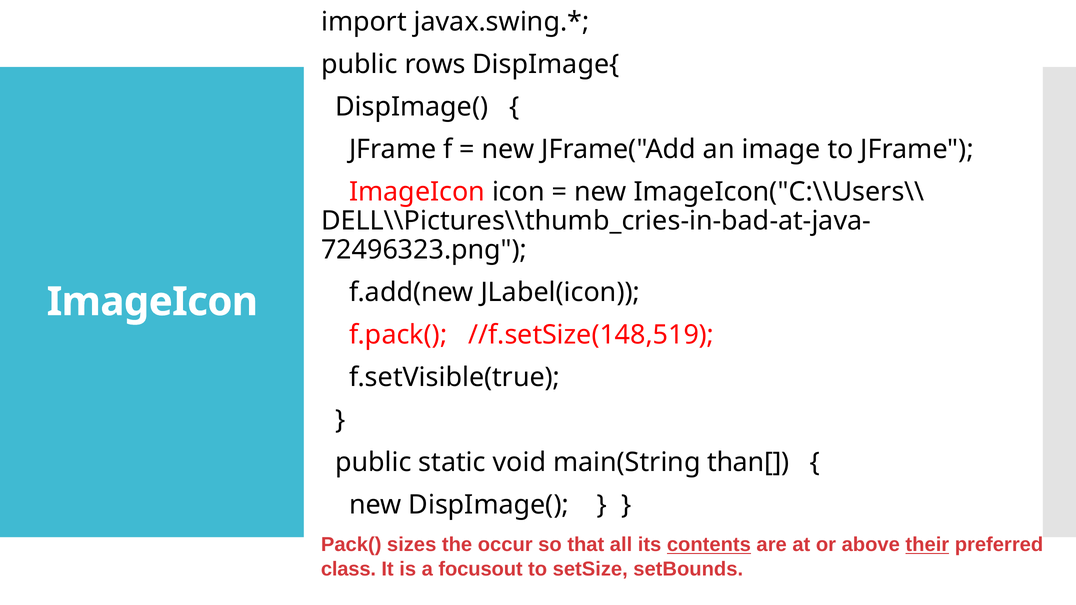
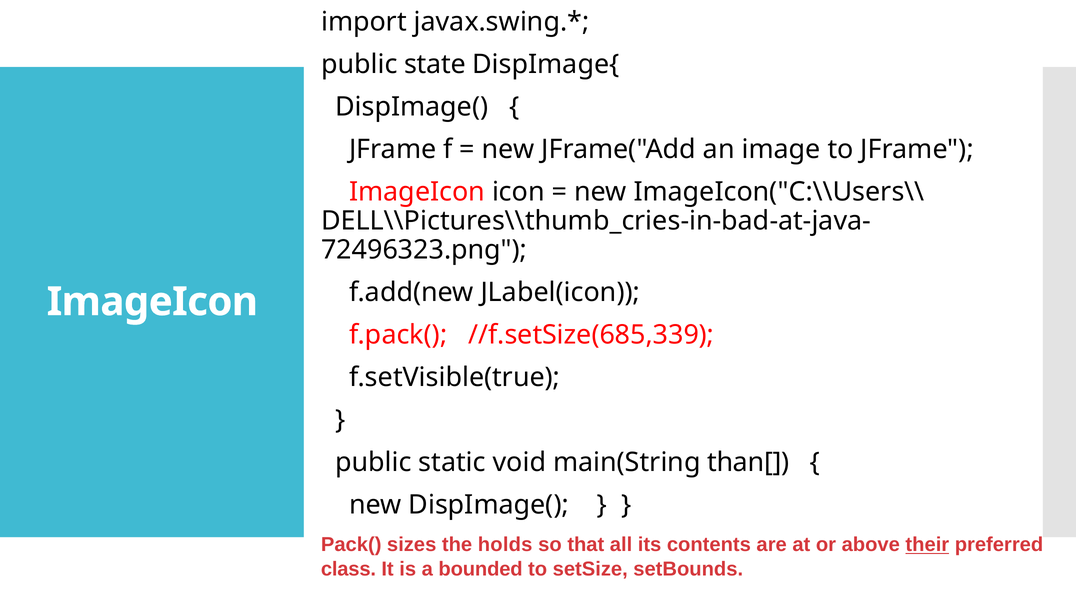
rows: rows -> state
//f.setSize(148,519: //f.setSize(148,519 -> //f.setSize(685,339
occur: occur -> holds
contents underline: present -> none
focusout: focusout -> bounded
